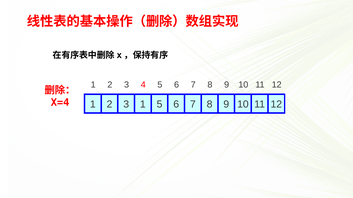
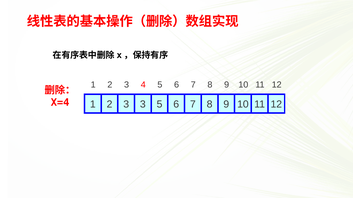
3 1: 1 -> 3
